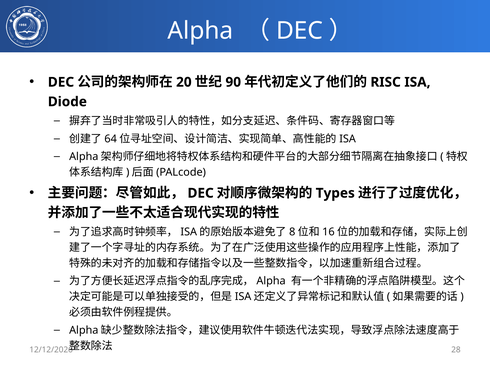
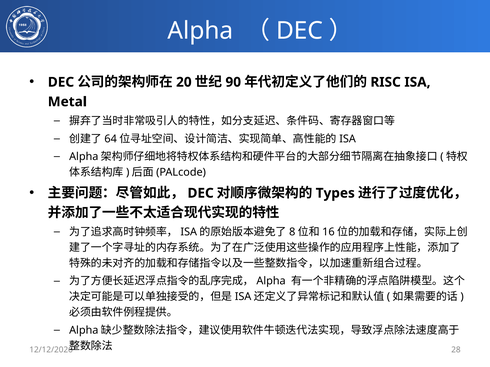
Diode: Diode -> Metal
